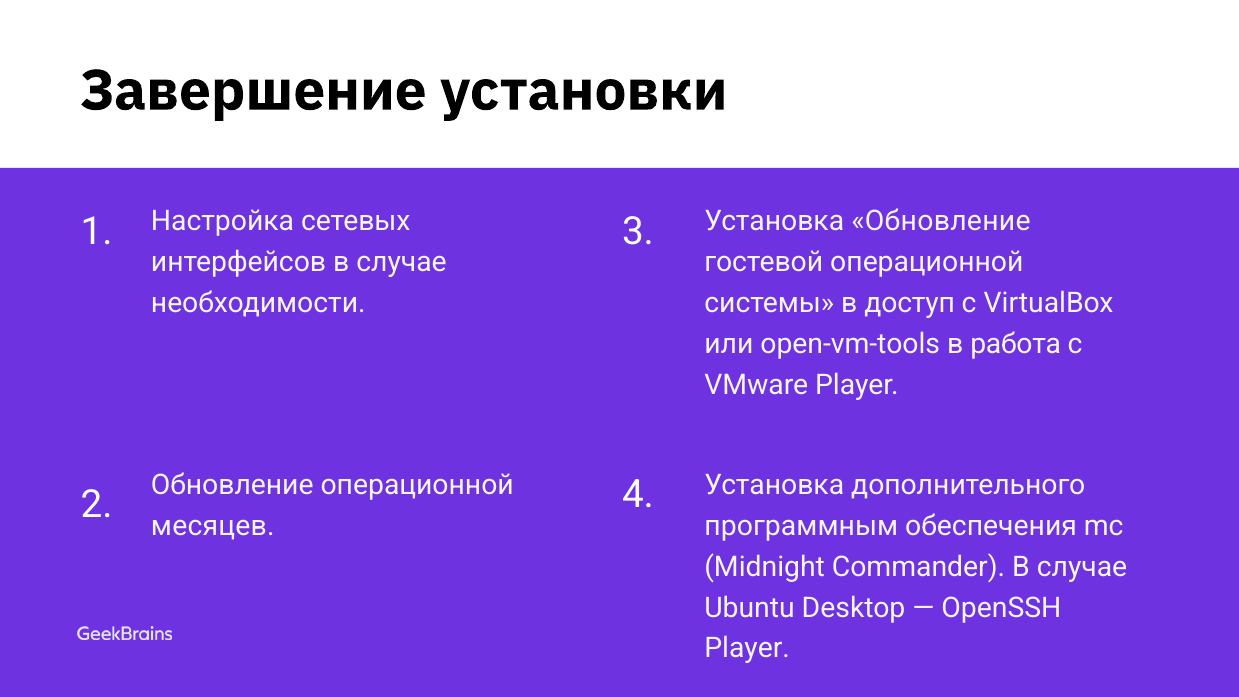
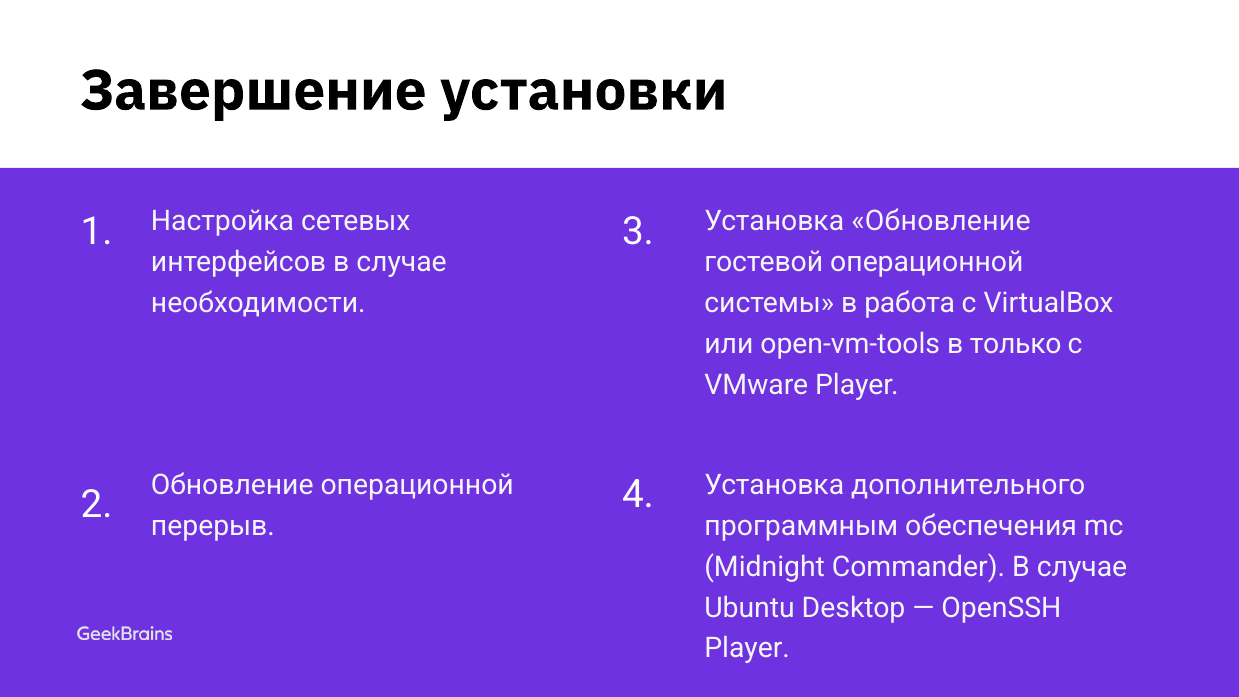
доступ: доступ -> работа
работа: работа -> только
месяцев: месяцев -> перерыв
